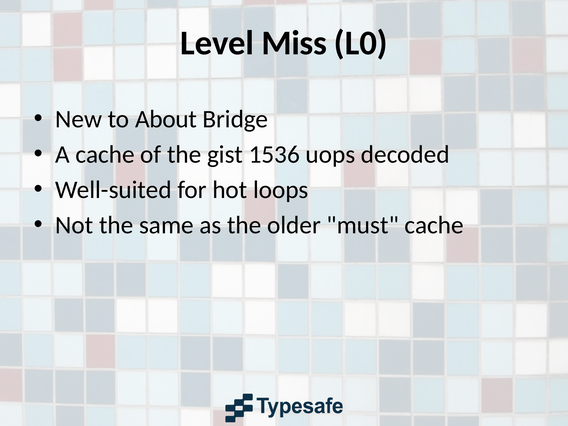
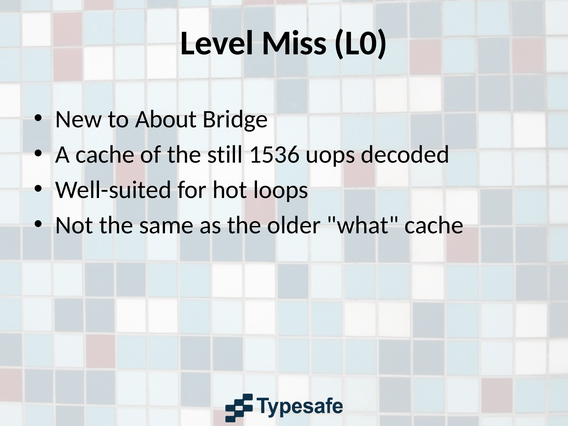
gist: gist -> still
must: must -> what
